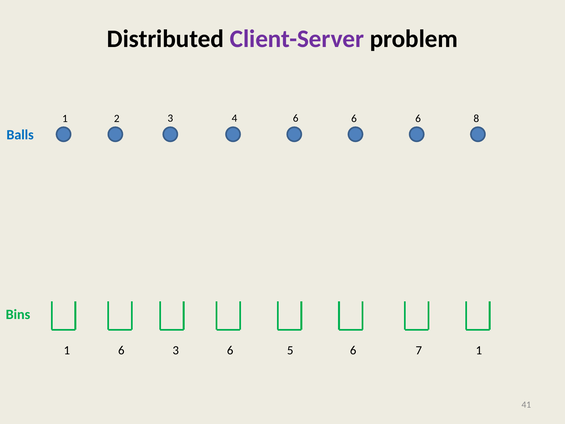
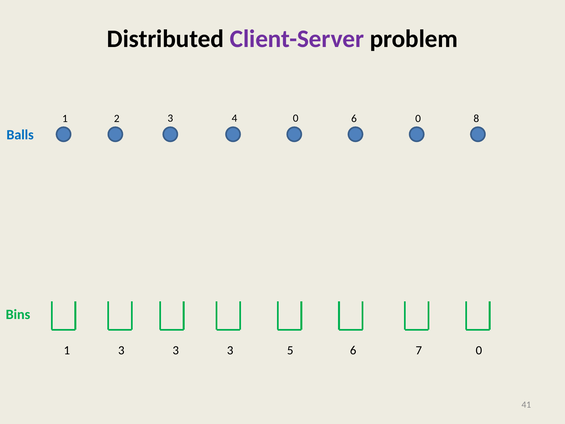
4 6: 6 -> 0
6 at (418, 118): 6 -> 0
1 6: 6 -> 3
6 at (230, 350): 6 -> 3
7 1: 1 -> 0
